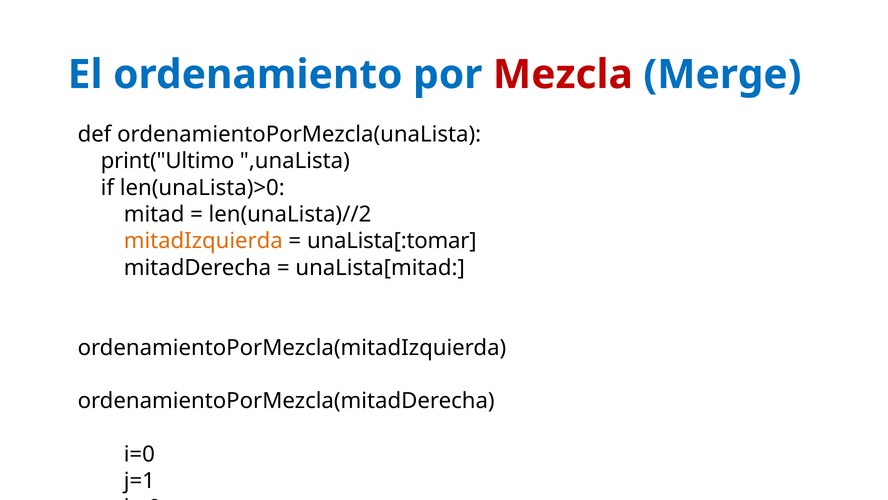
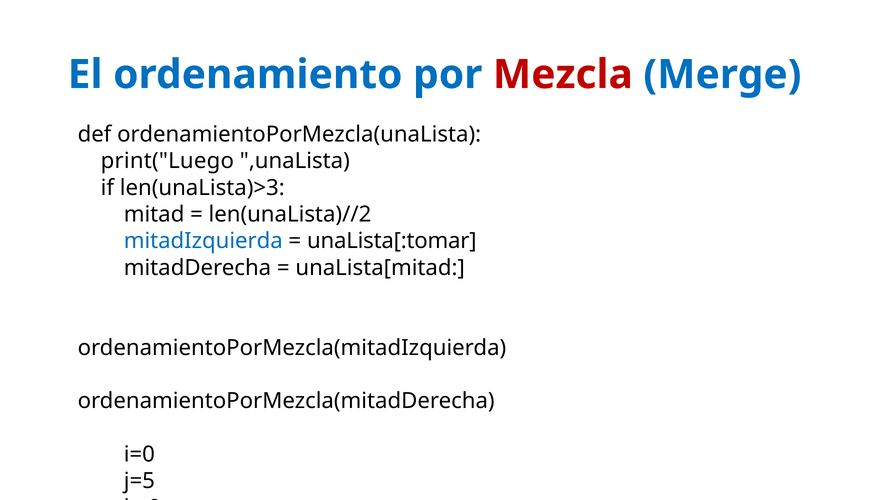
print("Ultimo: print("Ultimo -> print("Luego
len(unaLista)>0: len(unaLista)>0 -> len(unaLista)>3
mitadIzquierda colour: orange -> blue
j=1: j=1 -> j=5
